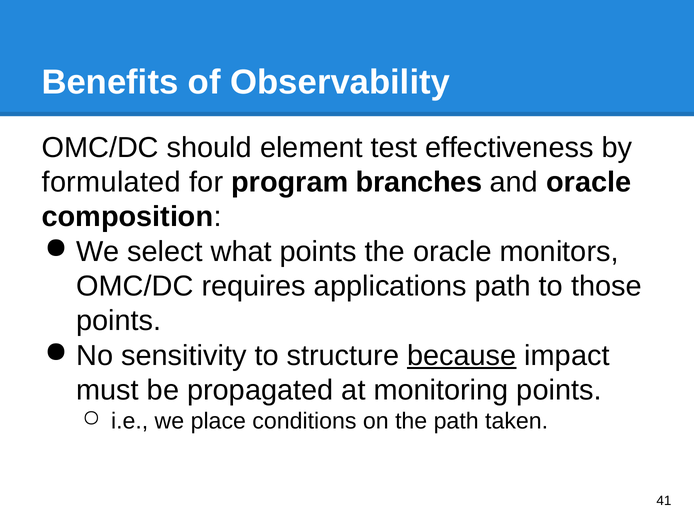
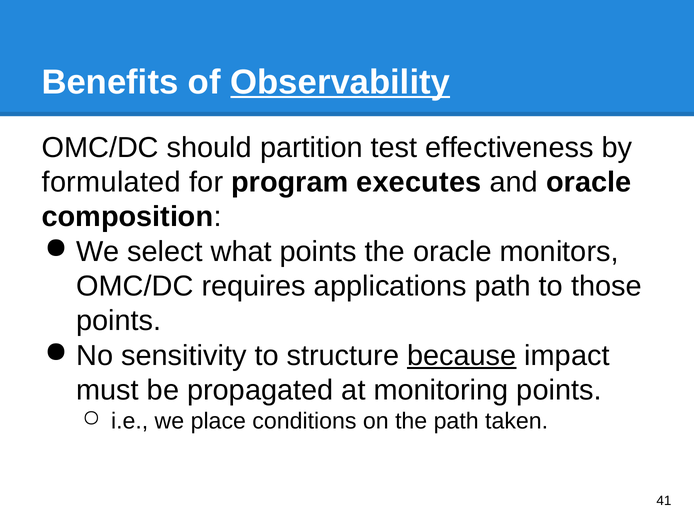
Observability underline: none -> present
element: element -> partition
branches: branches -> executes
